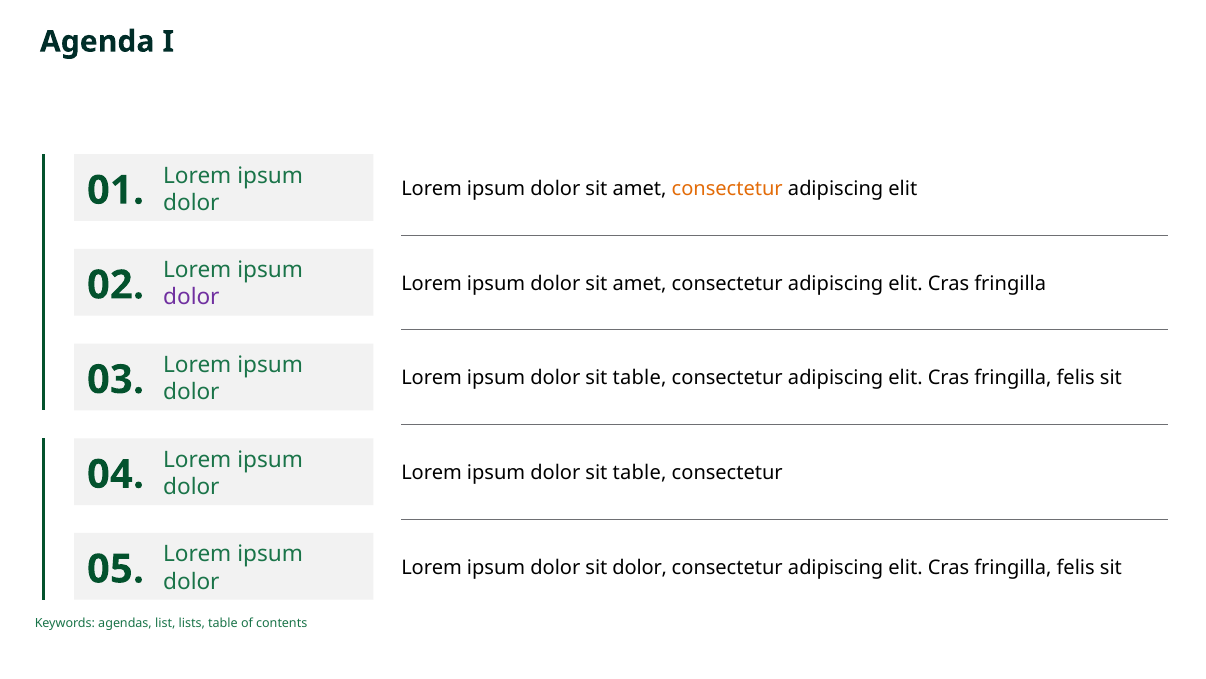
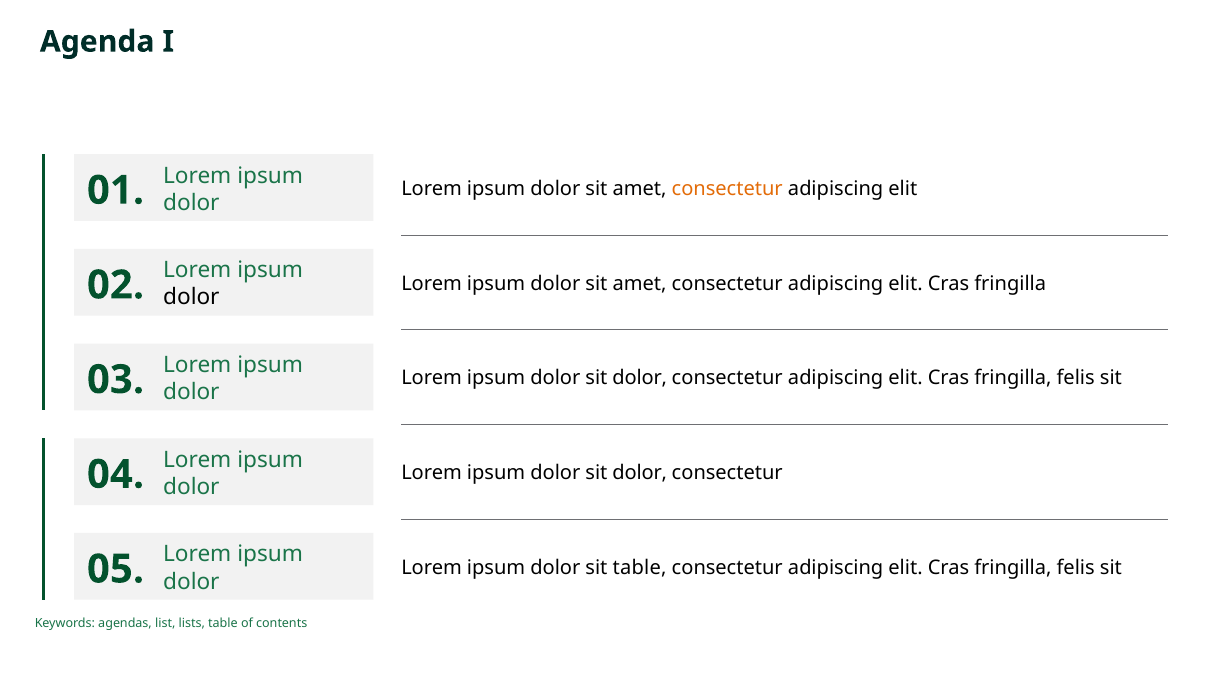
dolor at (191, 297) colour: purple -> black
table at (640, 378): table -> dolor
table at (640, 473): table -> dolor
sit dolor: dolor -> table
